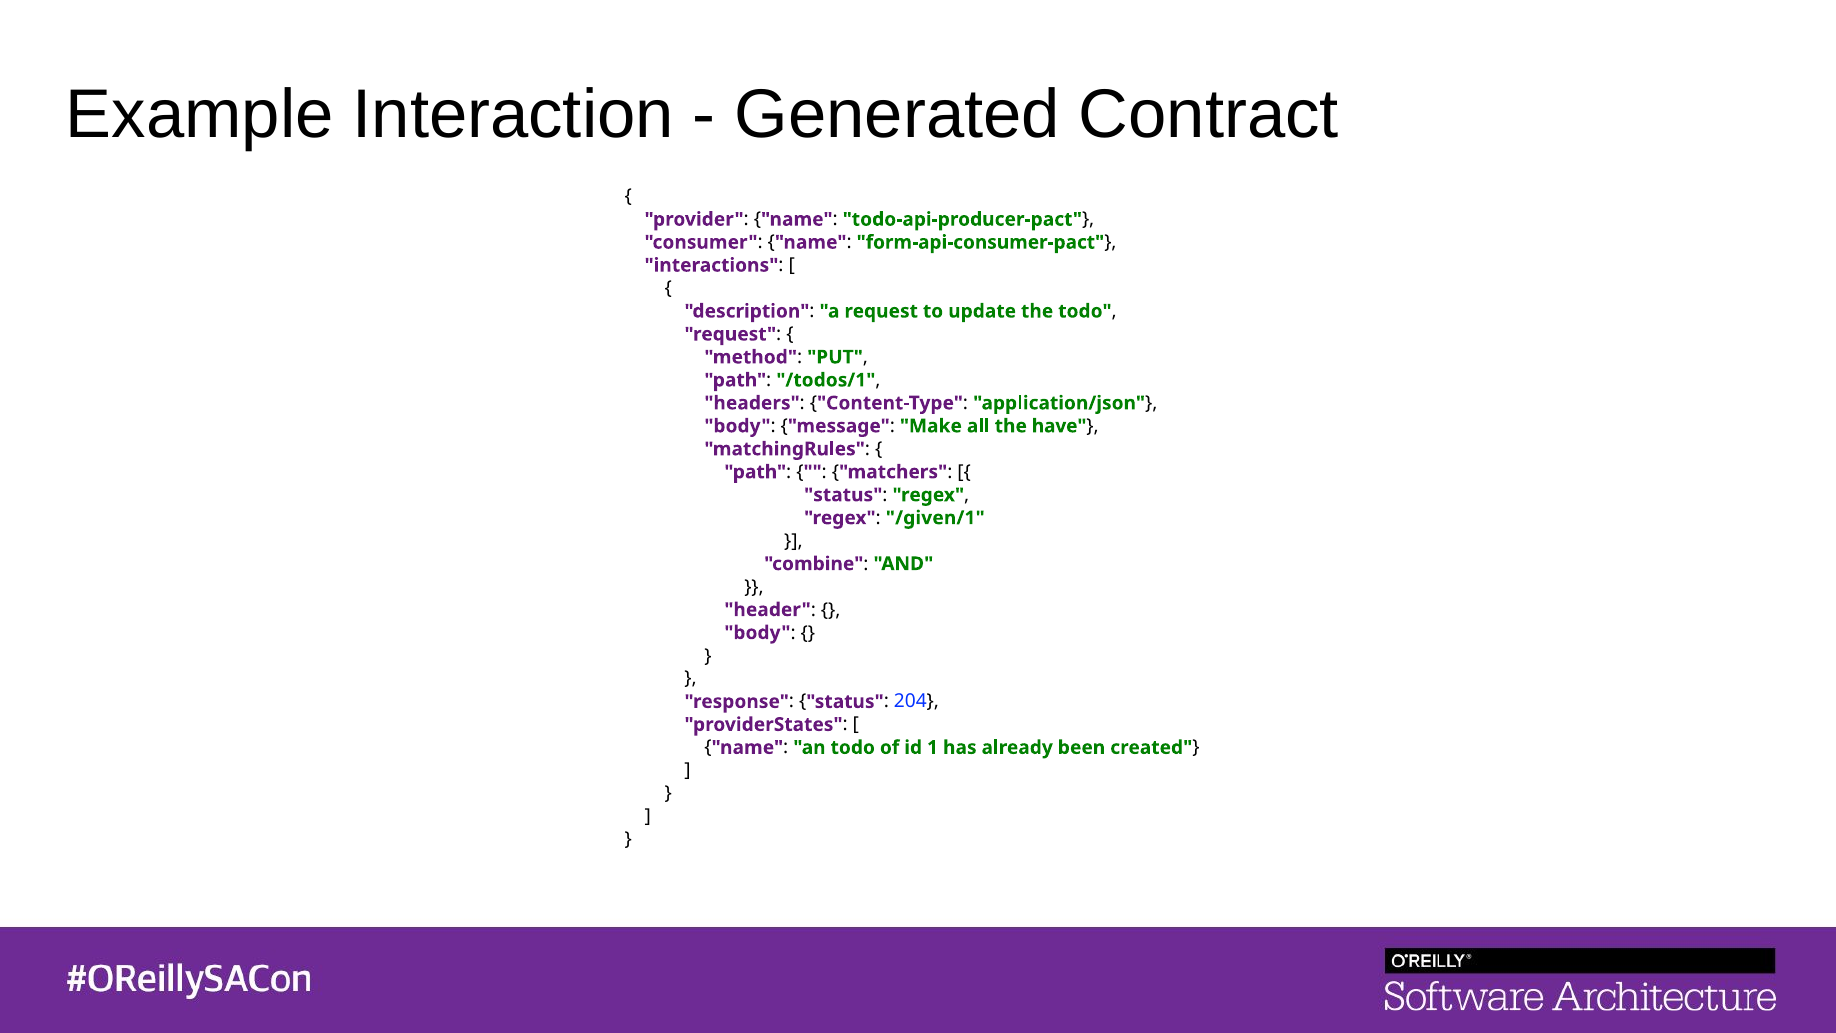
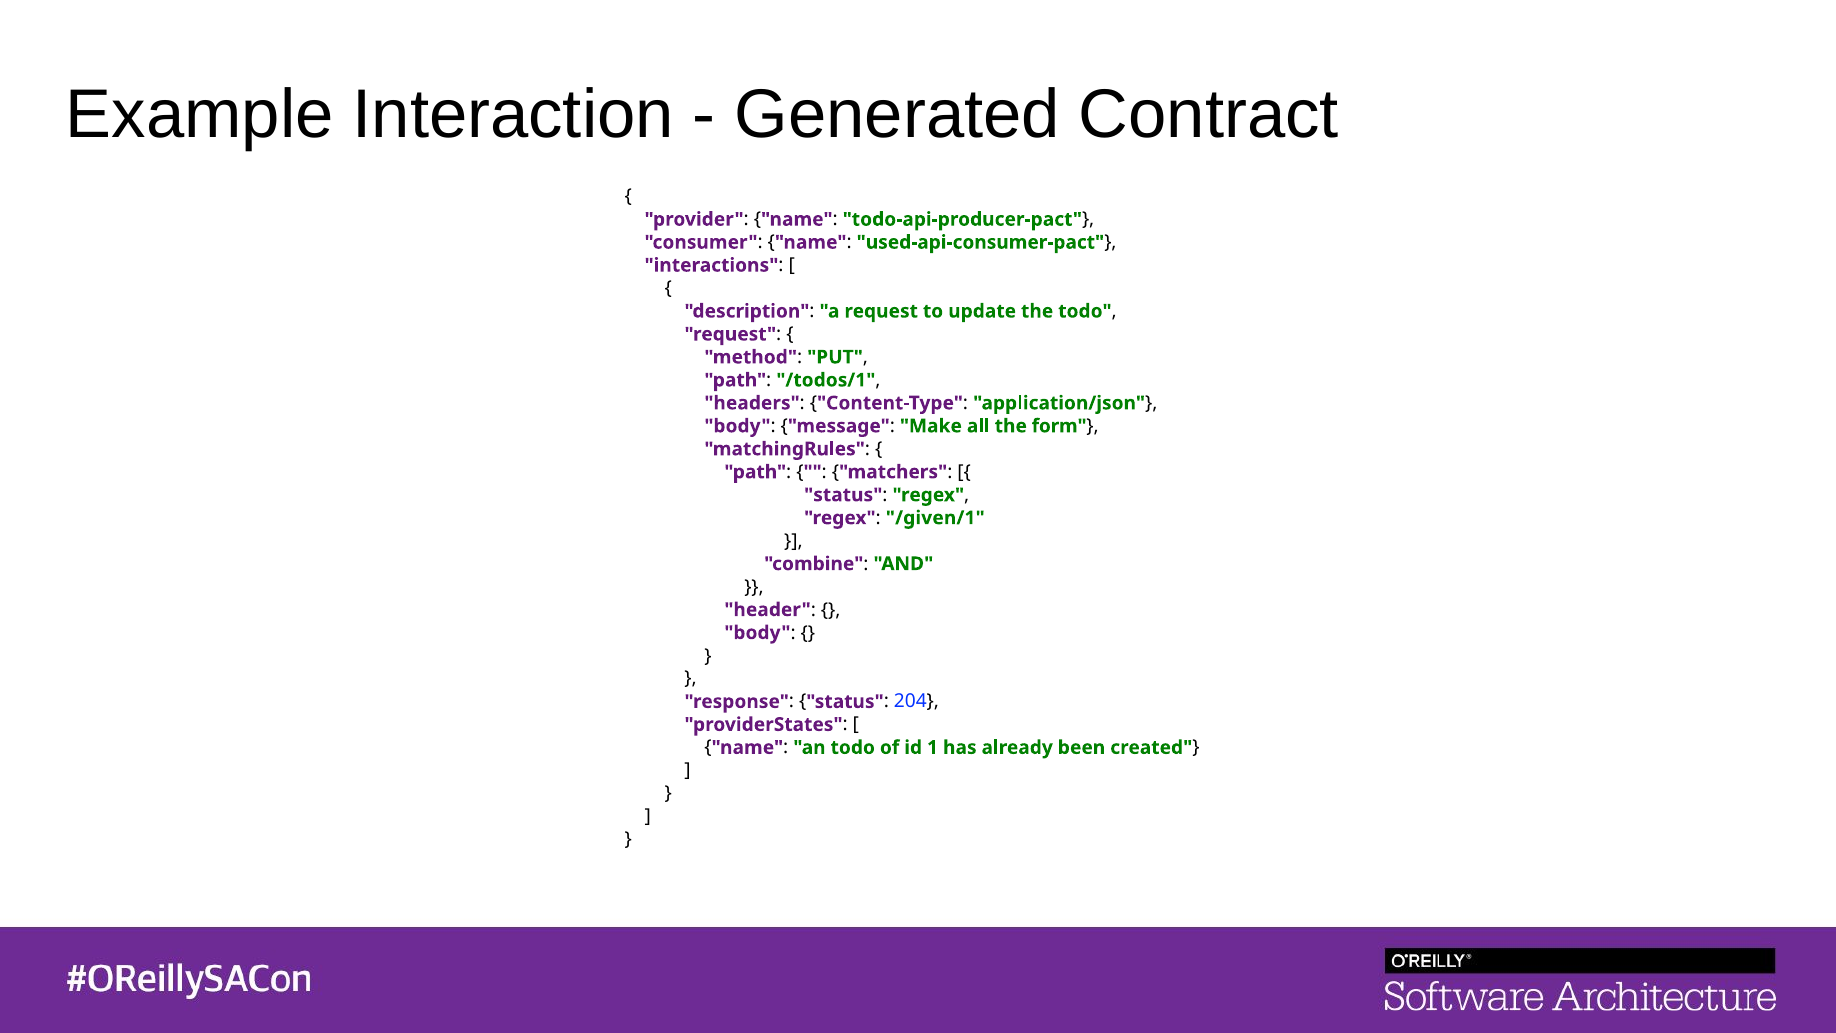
form-api-consumer-pact: form-api-consumer-pact -> used-api-consumer-pact
have: have -> form
